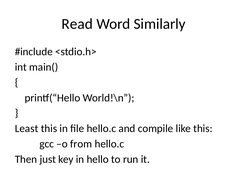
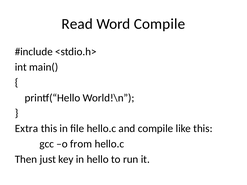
Word Similarly: Similarly -> Compile
Least: Least -> Extra
